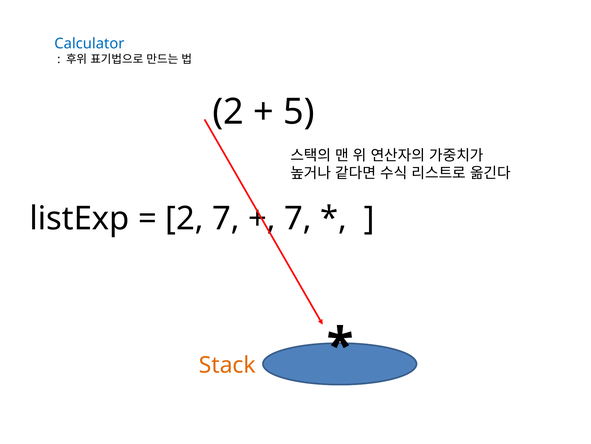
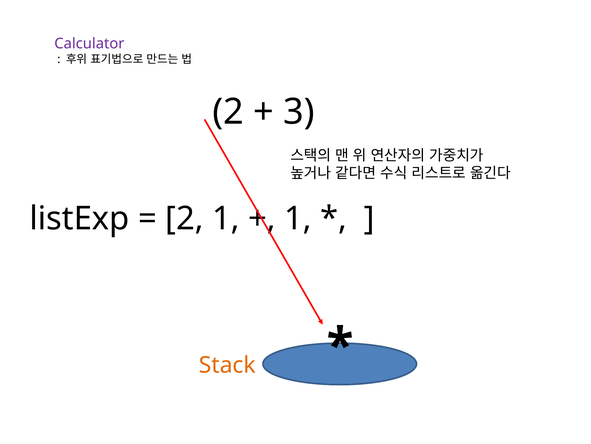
Calculator colour: blue -> purple
5: 5 -> 3
2 7: 7 -> 1
7 at (298, 218): 7 -> 1
